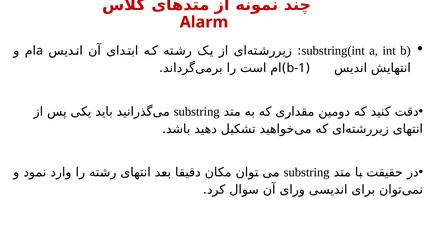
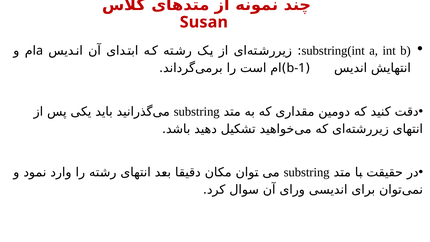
Alarm: Alarm -> Susan
